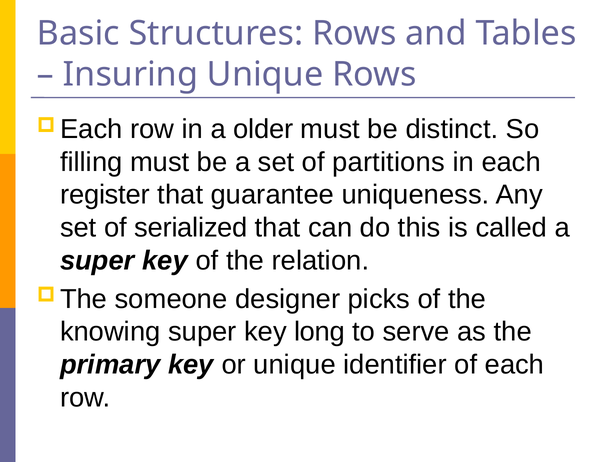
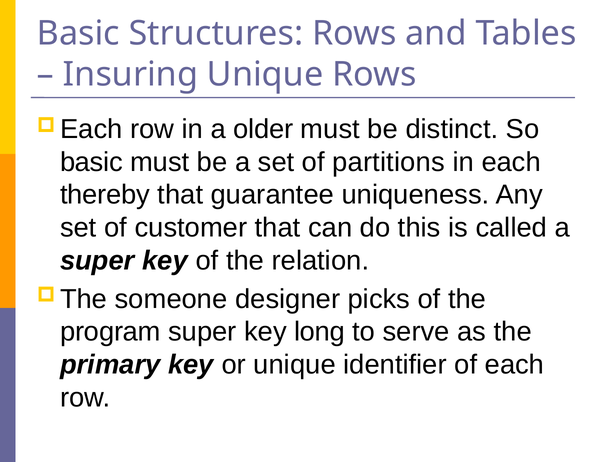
filling at (91, 162): filling -> basic
register: register -> thereby
serialized: serialized -> customer
knowing: knowing -> program
